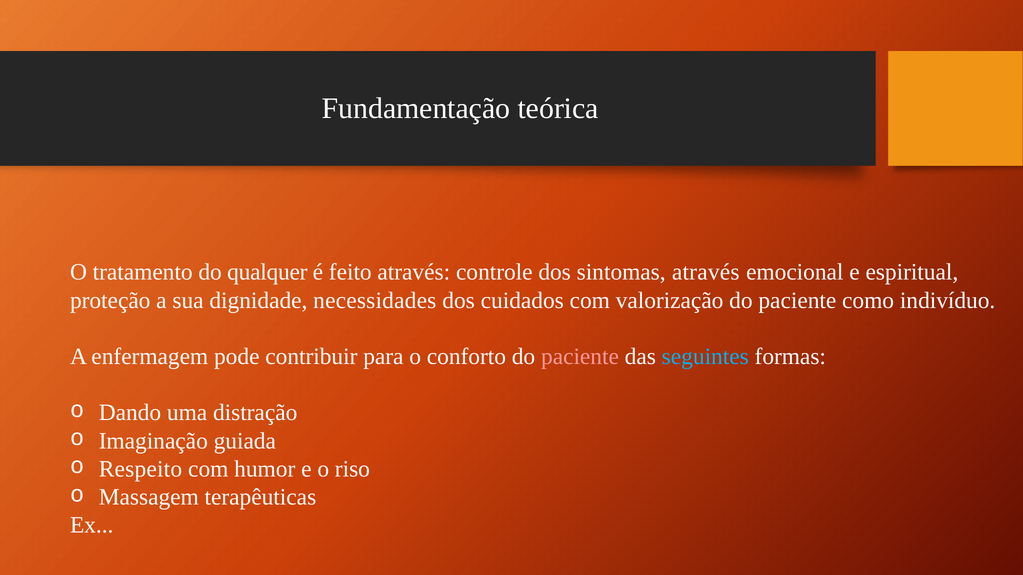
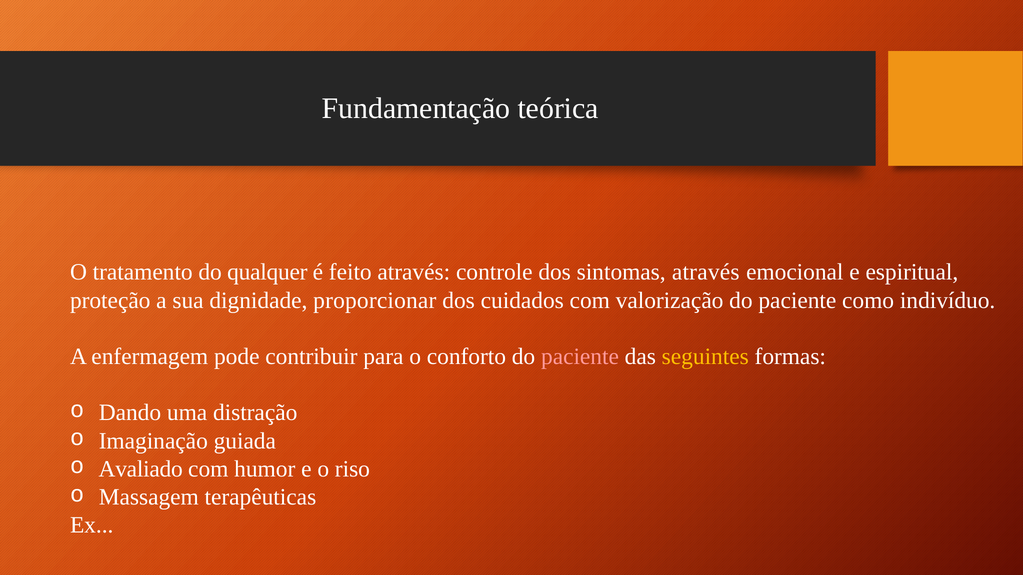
necessidades: necessidades -> proporcionar
seguintes colour: light blue -> yellow
Respeito: Respeito -> Avaliado
